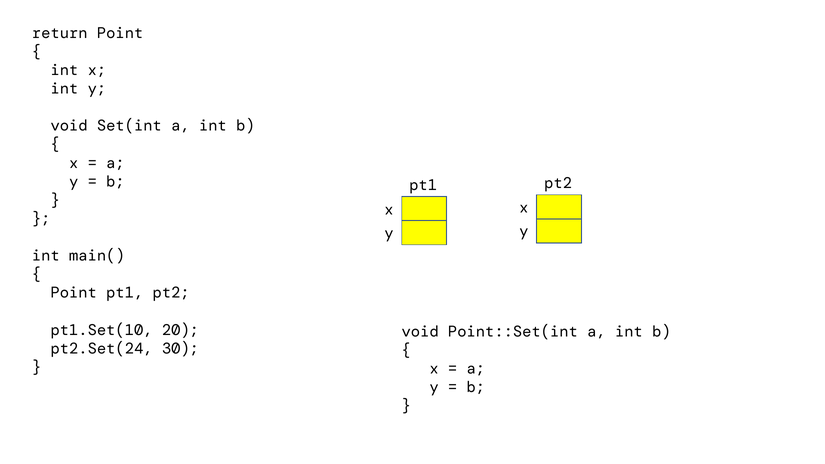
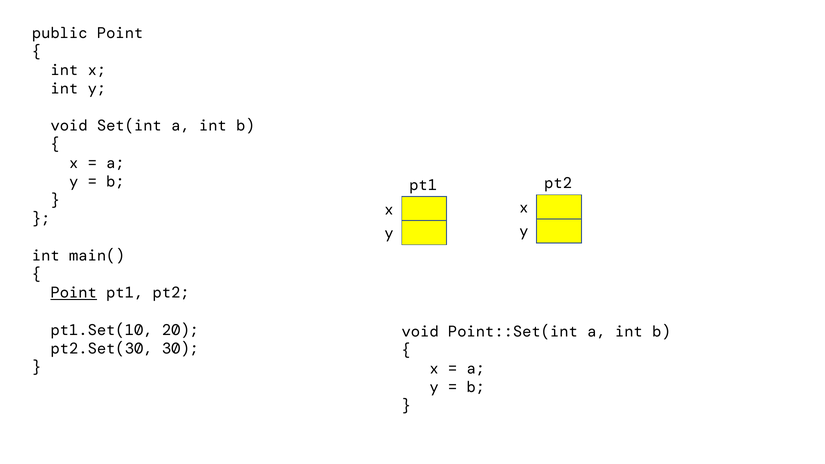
return: return -> public
Point at (74, 293) underline: none -> present
pt2.Set(24: pt2.Set(24 -> pt2.Set(30
